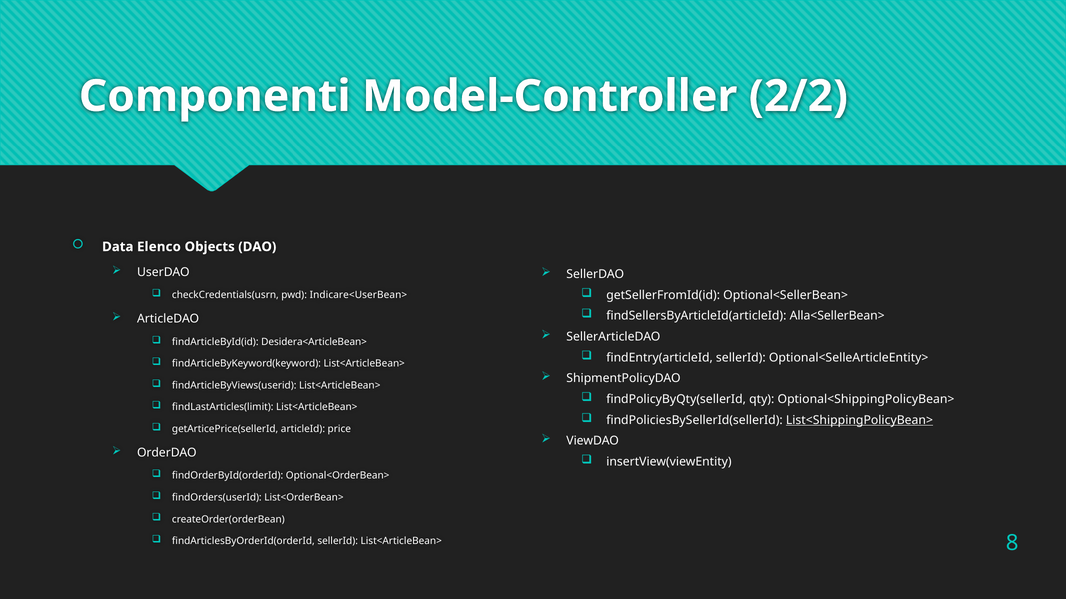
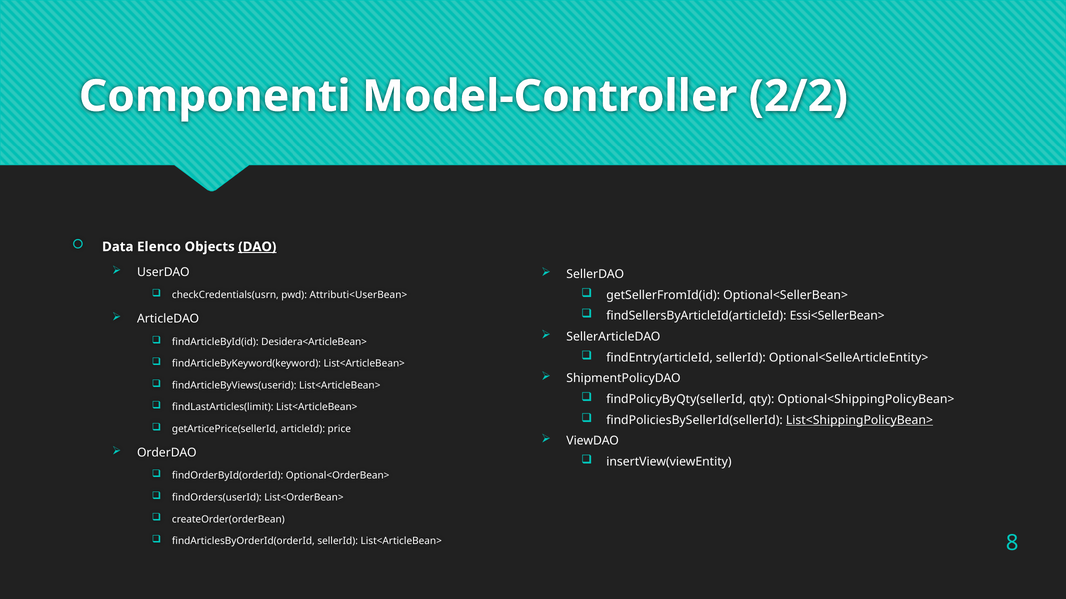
DAO underline: none -> present
Indicare<UserBean>: Indicare<UserBean> -> Attributi<UserBean>
Alla<SellerBean>: Alla<SellerBean> -> Essi<SellerBean>
